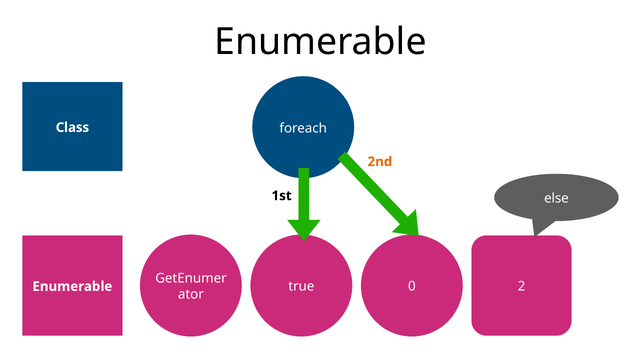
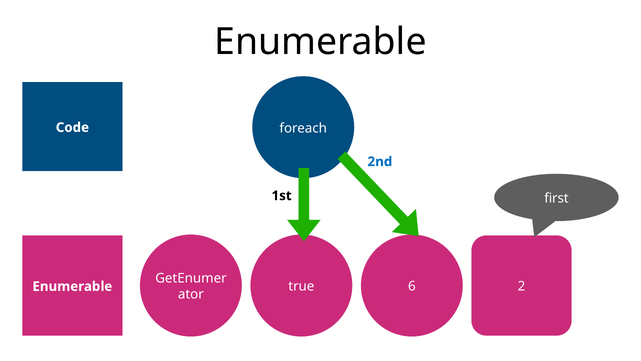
Class: Class -> Code
2nd colour: orange -> blue
else: else -> first
0: 0 -> 6
